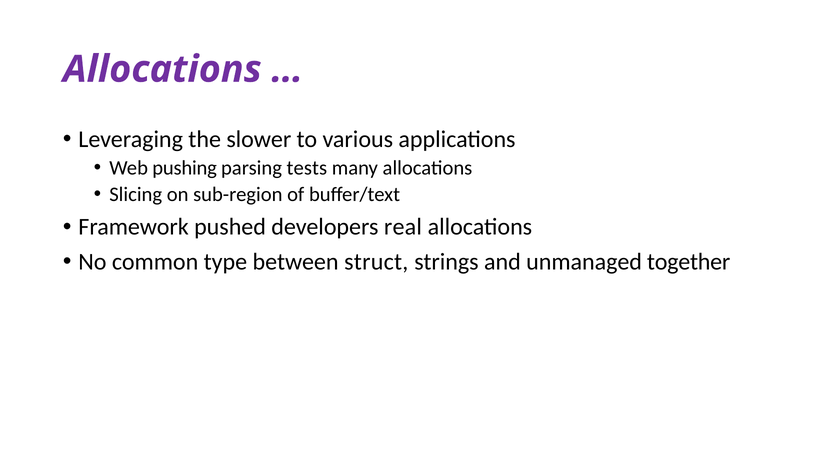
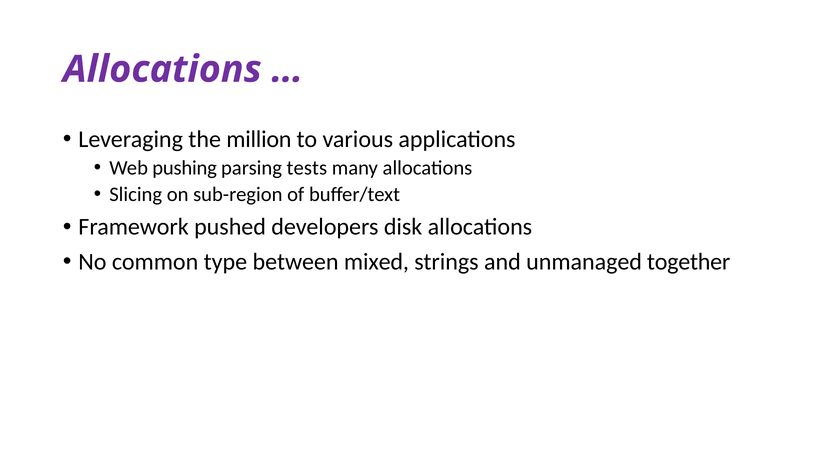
slower: slower -> million
real: real -> disk
struct: struct -> mixed
